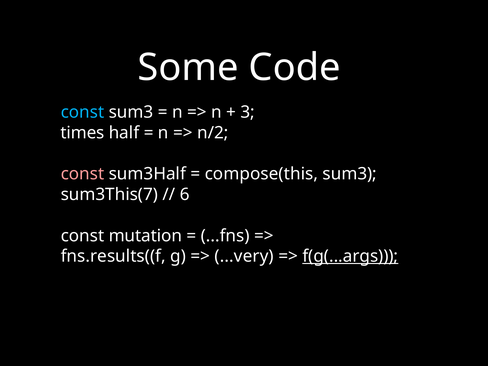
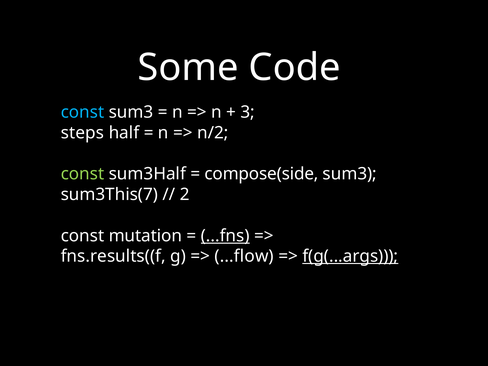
times: times -> steps
const at (82, 174) colour: pink -> light green
compose(this: compose(this -> compose(side
6: 6 -> 2
...fns underline: none -> present
...very: ...very -> ...flow
